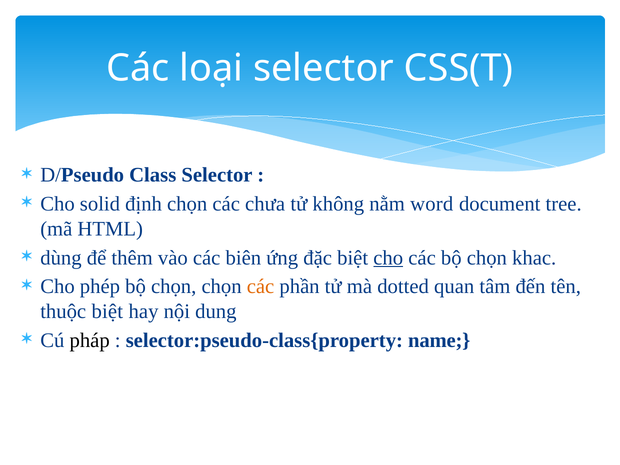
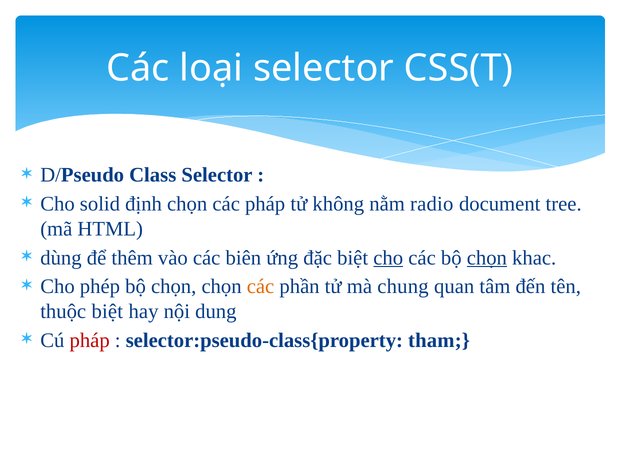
các chưa: chưa -> pháp
word: word -> radio
chọn at (487, 258) underline: none -> present
dotted: dotted -> chung
pháp at (90, 340) colour: black -> red
name: name -> tham
